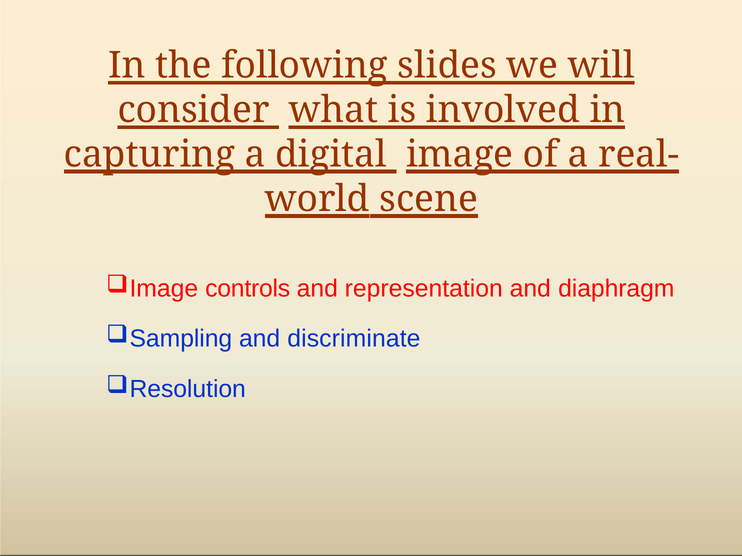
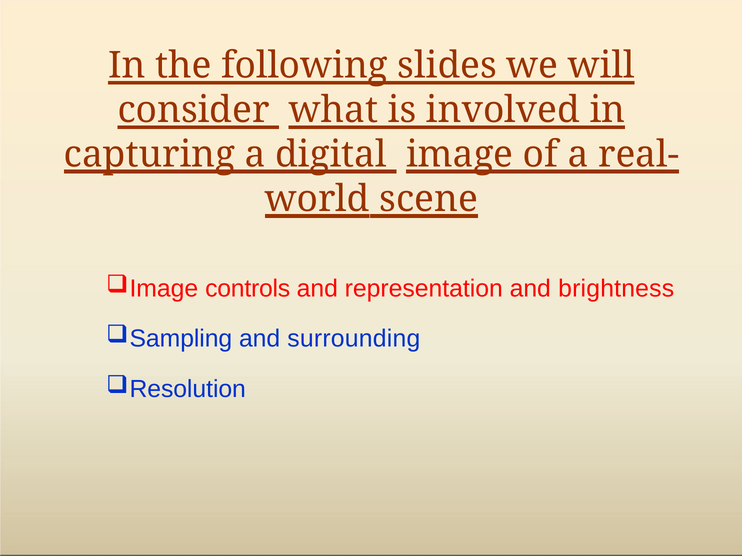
diaphragm: diaphragm -> brightness
discriminate: discriminate -> surrounding
